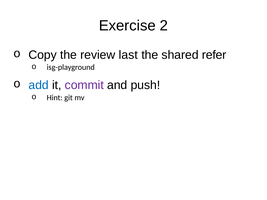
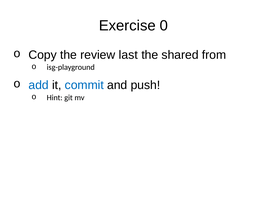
2: 2 -> 0
refer: refer -> from
commit colour: purple -> blue
